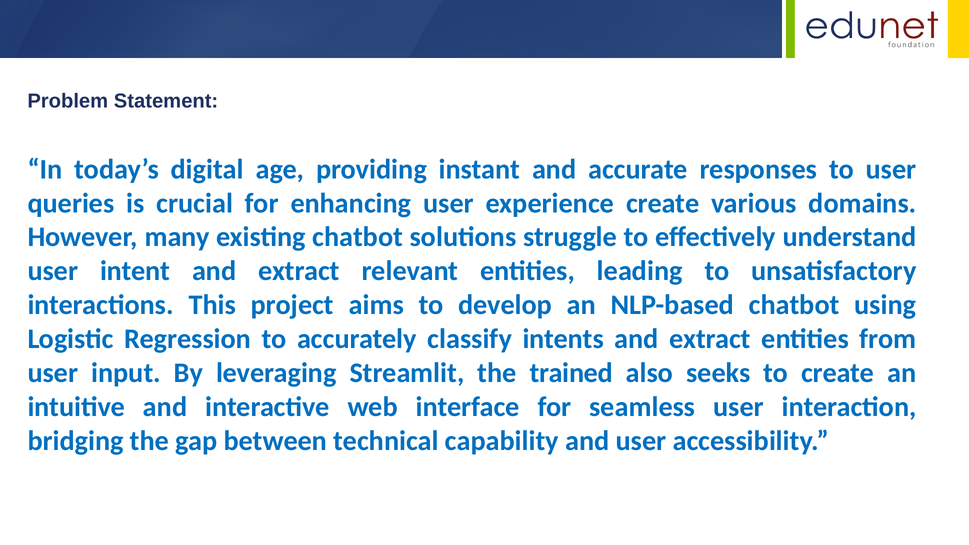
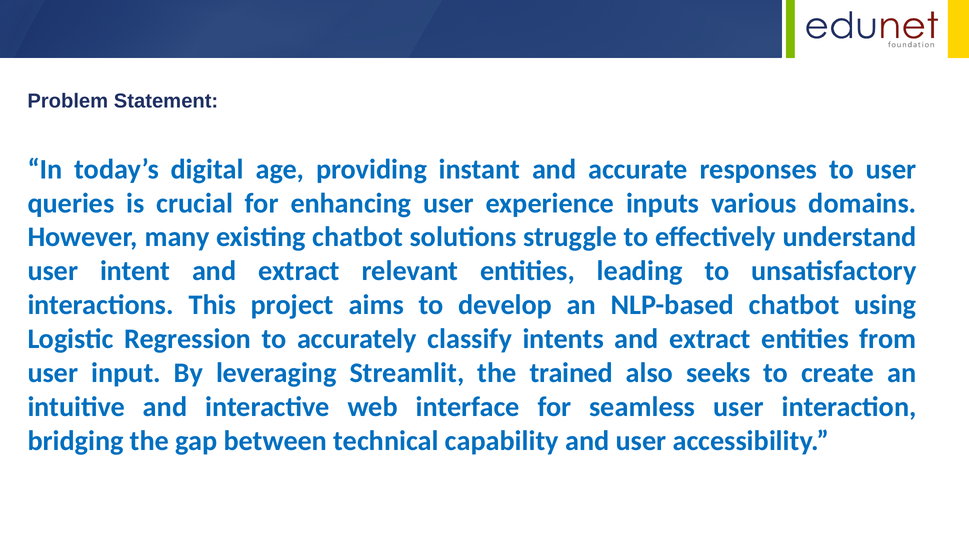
experience create: create -> inputs
